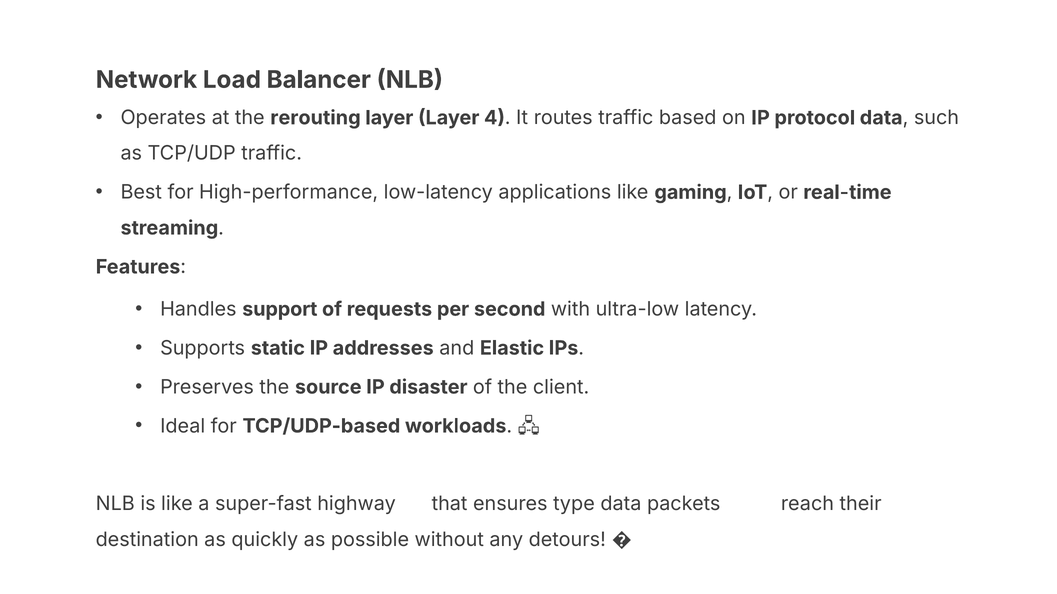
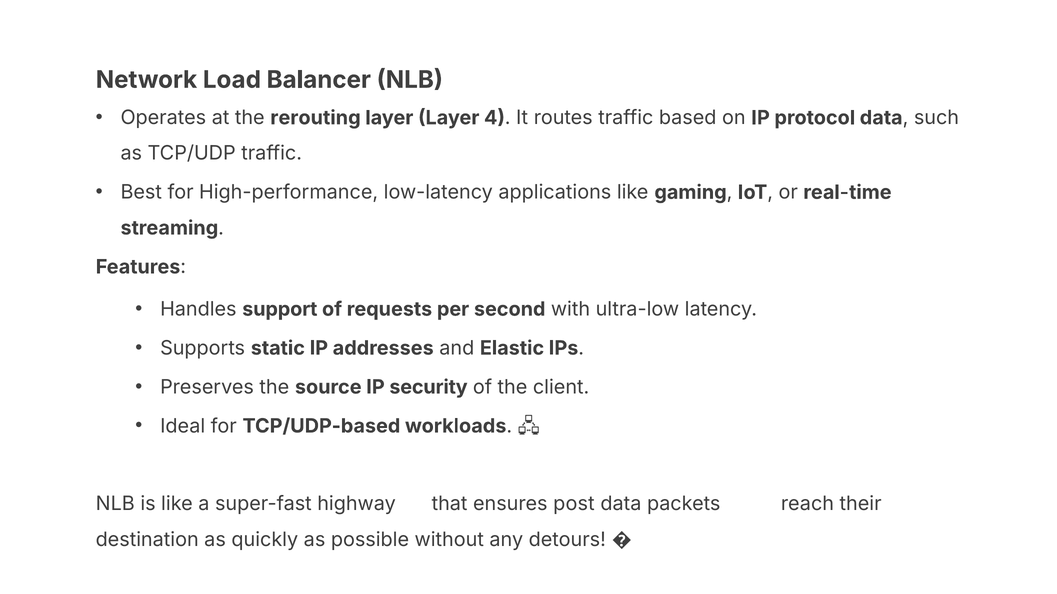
disaster: disaster -> security
type: type -> post
